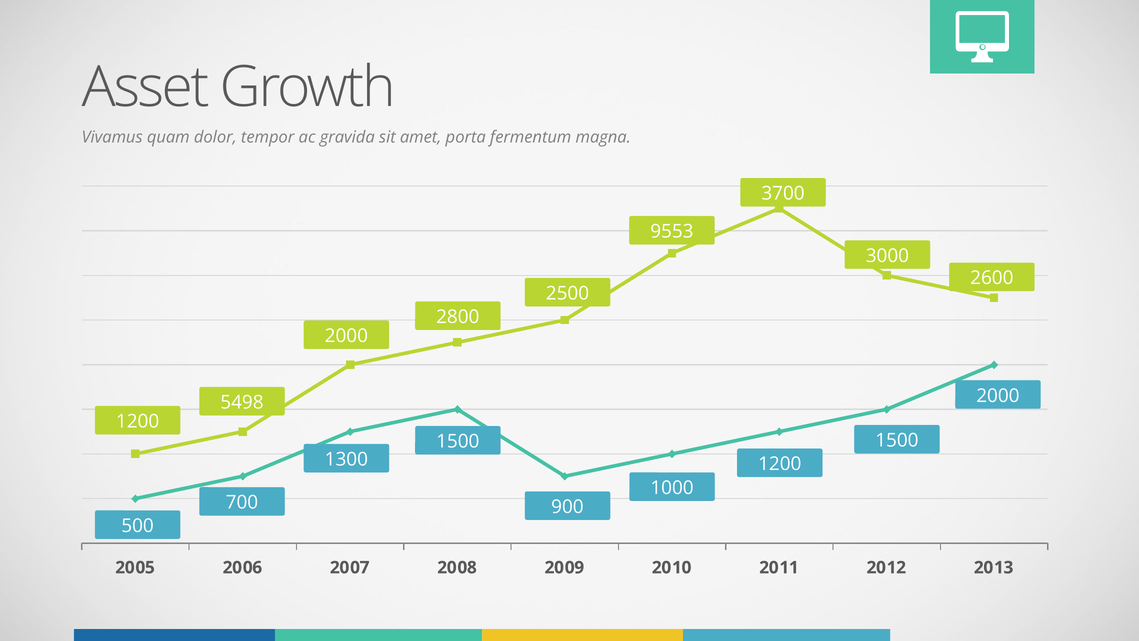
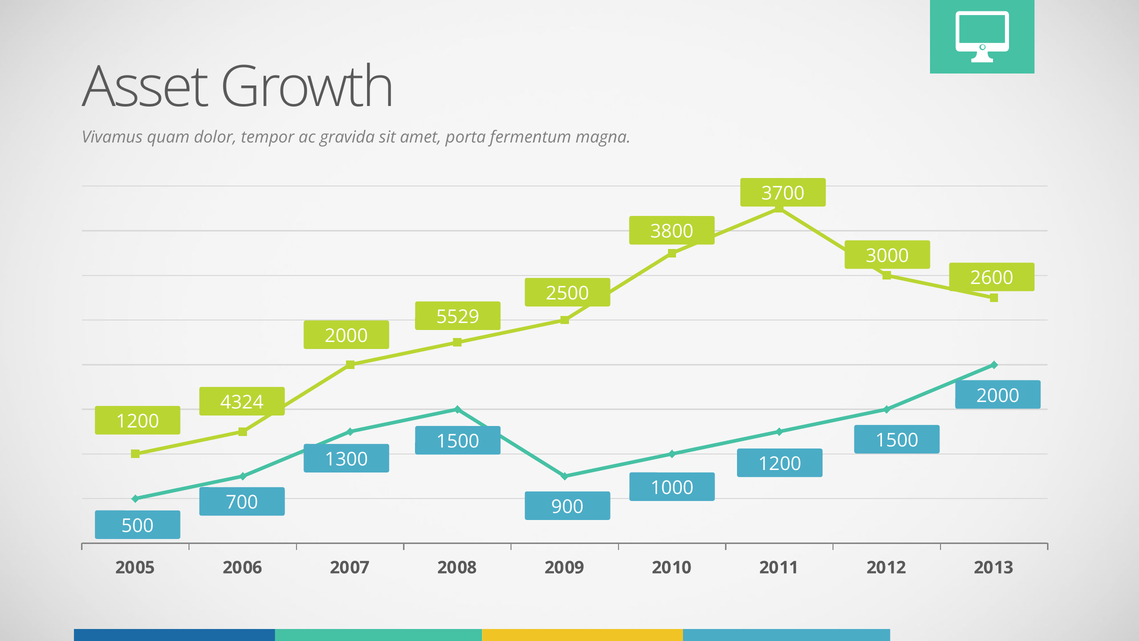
9553: 9553 -> 3800
2800: 2800 -> 5529
5498: 5498 -> 4324
